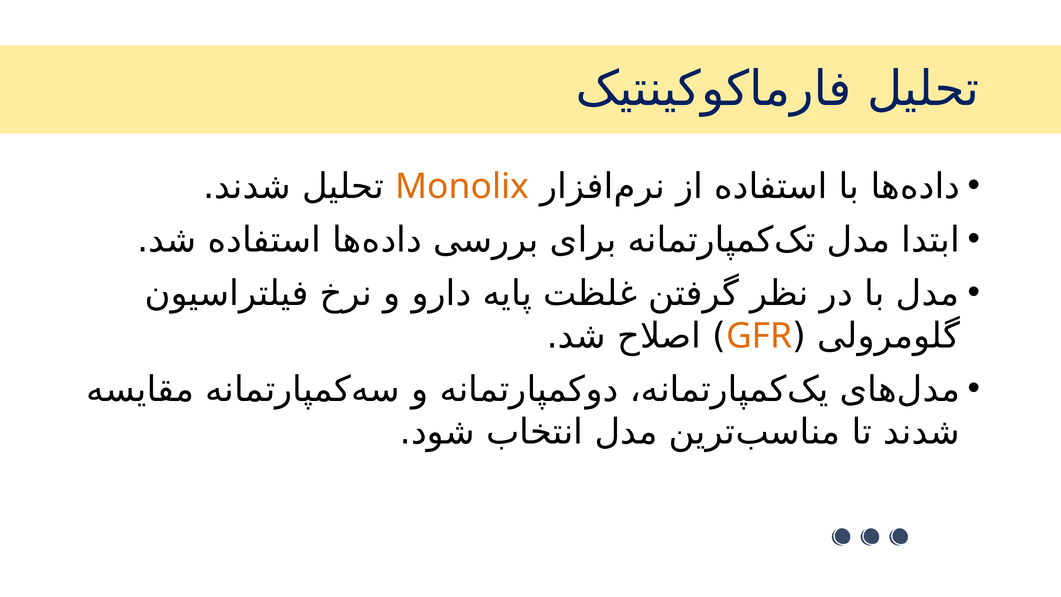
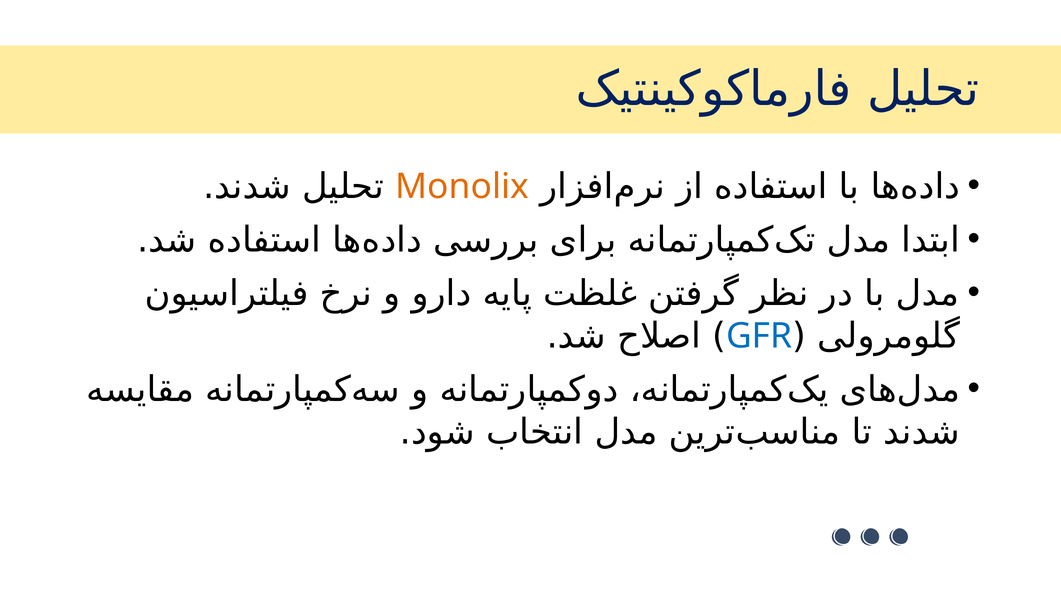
GFR colour: orange -> blue
